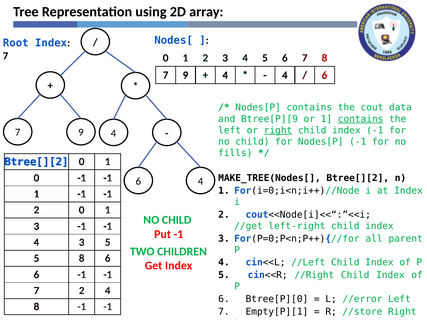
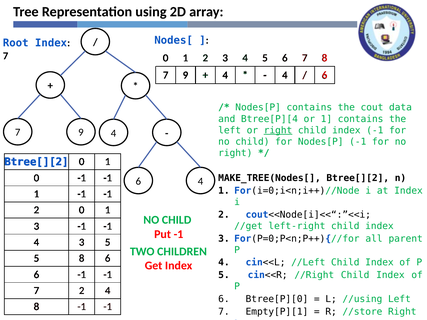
Btree[P][9: Btree[P][9 -> Btree[P][4
contains at (361, 119) underline: present -> none
fills at (235, 153): fills -> right
//error: //error -> //using
